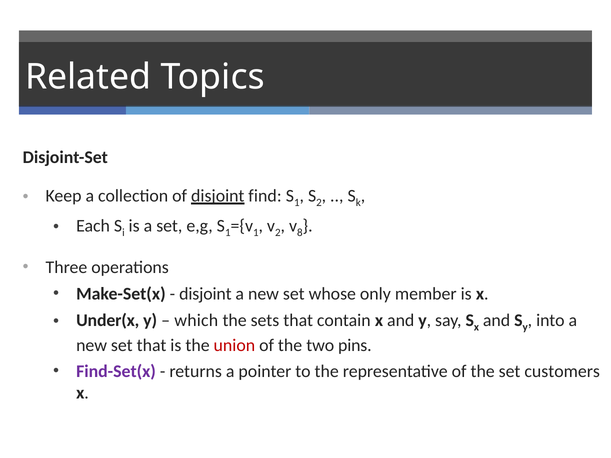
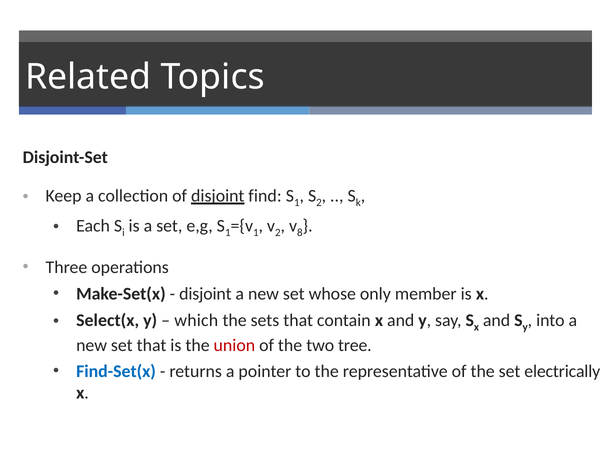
Under(x: Under(x -> Select(x
pins: pins -> tree
Find-Set(x colour: purple -> blue
customers: customers -> electrically
